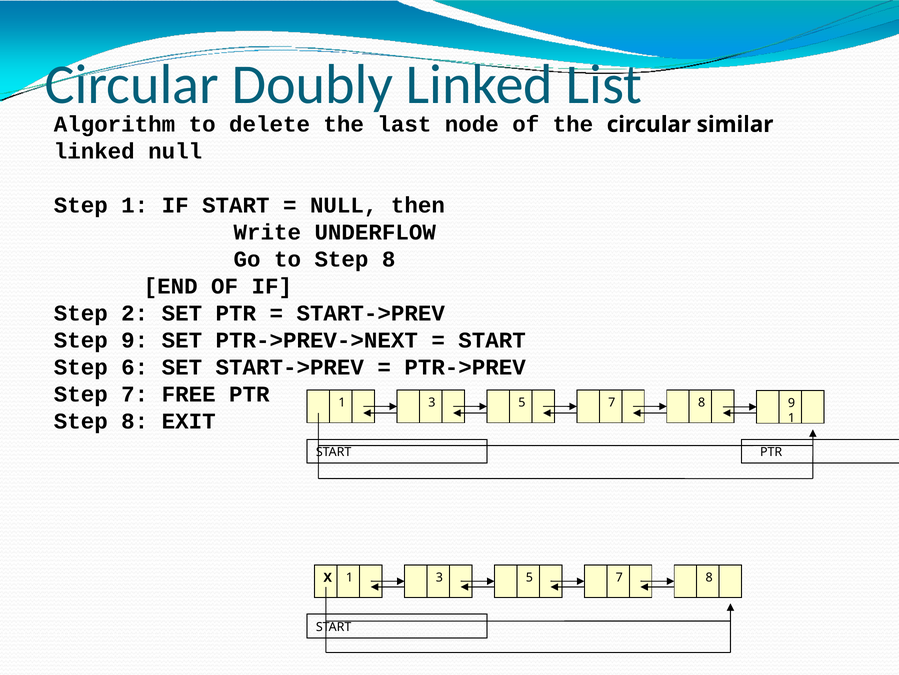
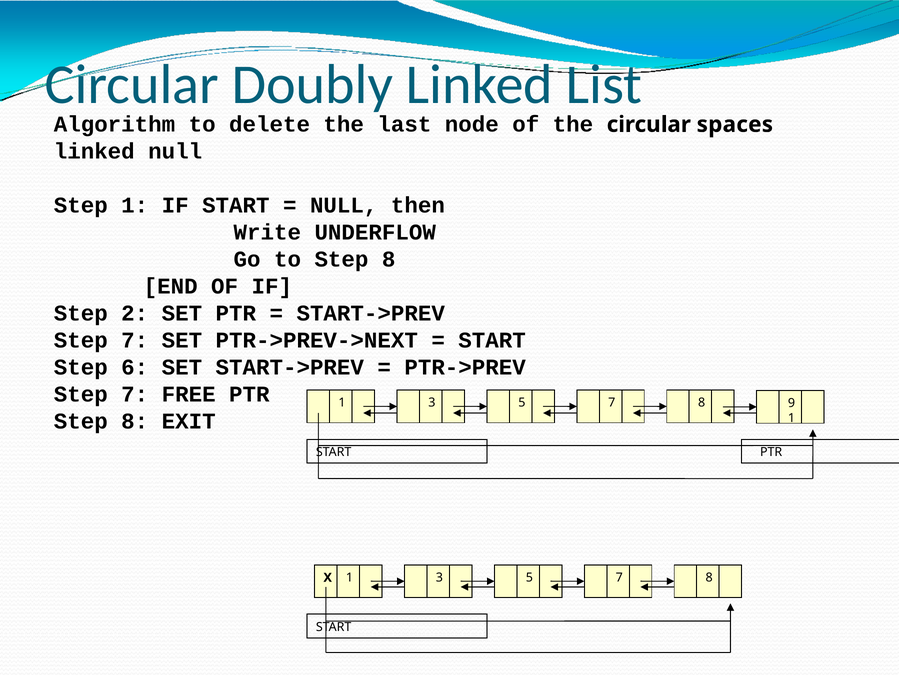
similar: similar -> spaces
9 at (135, 340): 9 -> 7
